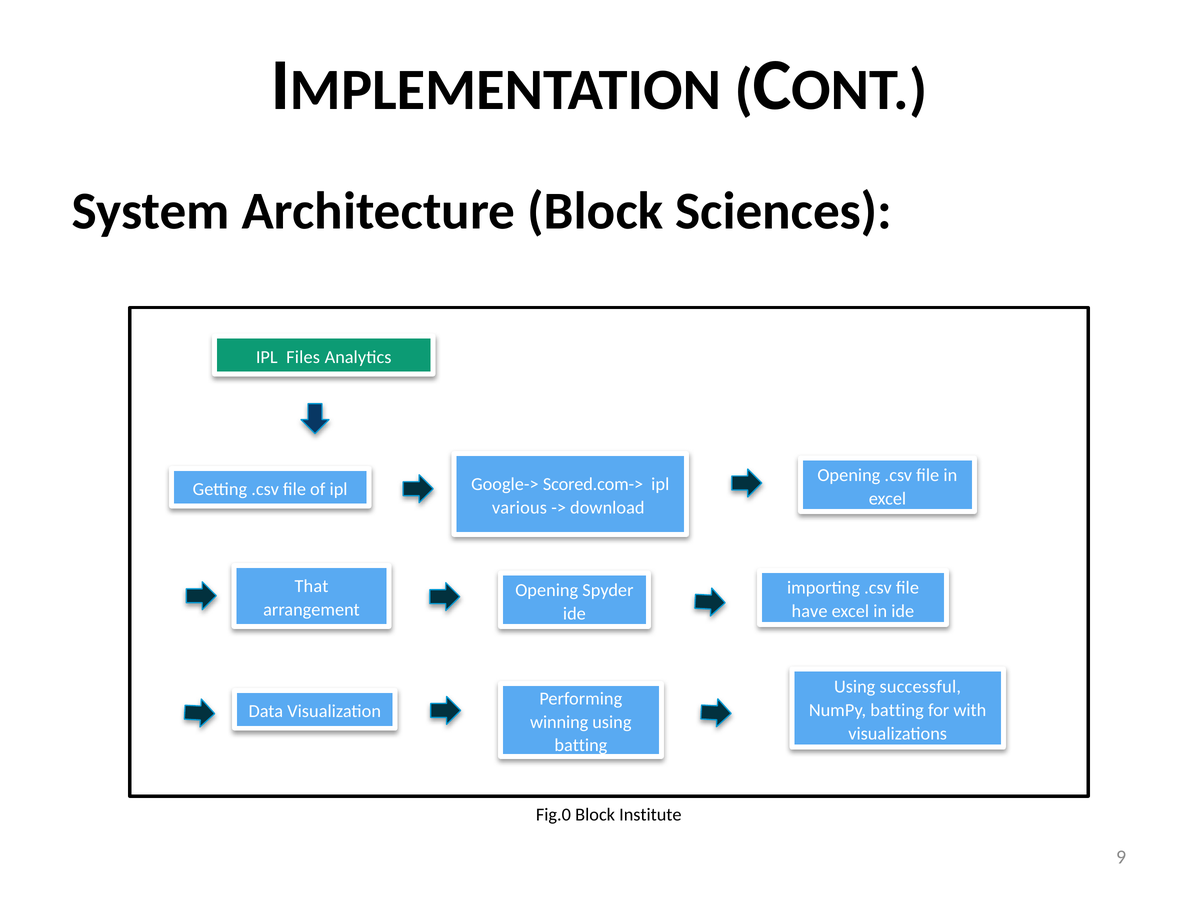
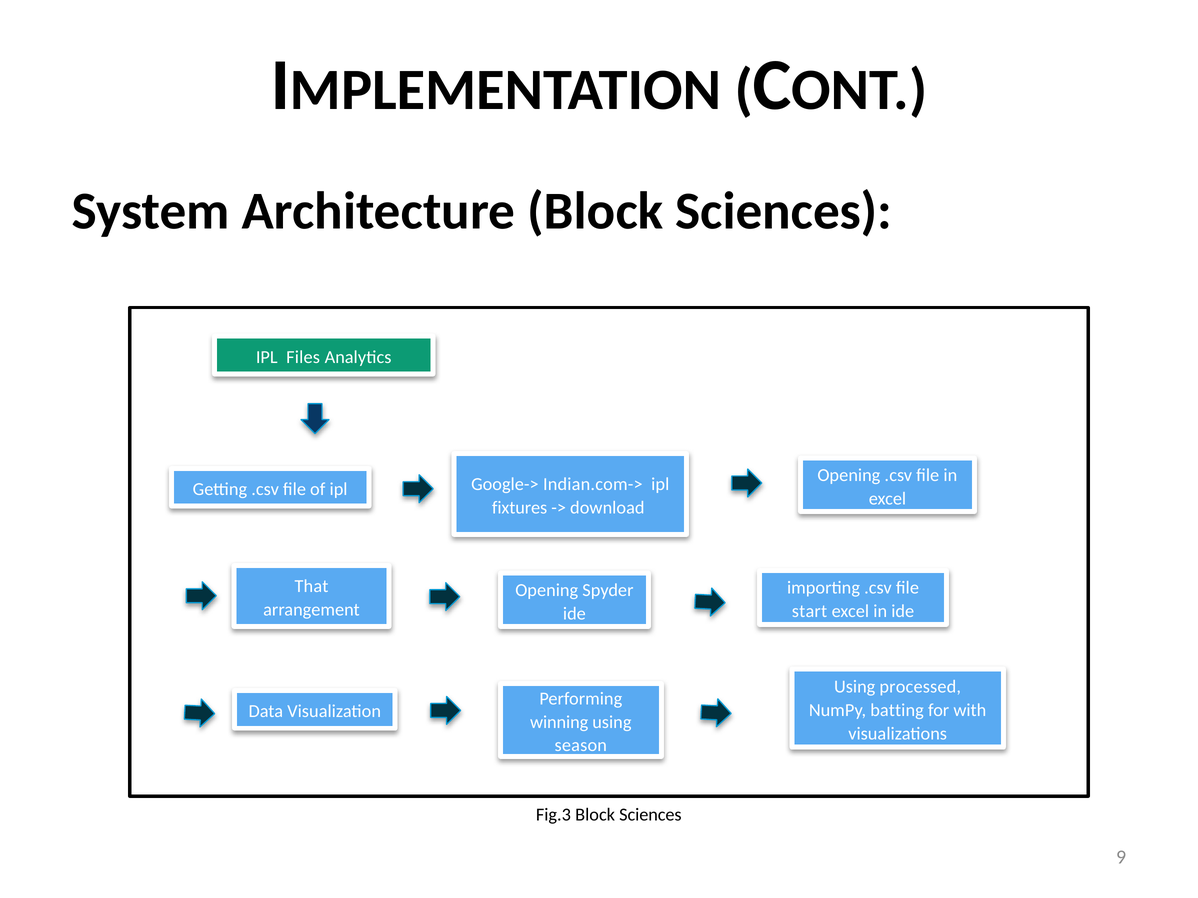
Scored.com->: Scored.com-> -> Indian.com->
various: various -> fixtures
have: have -> start
successful: successful -> processed
batting at (581, 746): batting -> season
Fig.0: Fig.0 -> Fig.3
Institute at (650, 815): Institute -> Sciences
